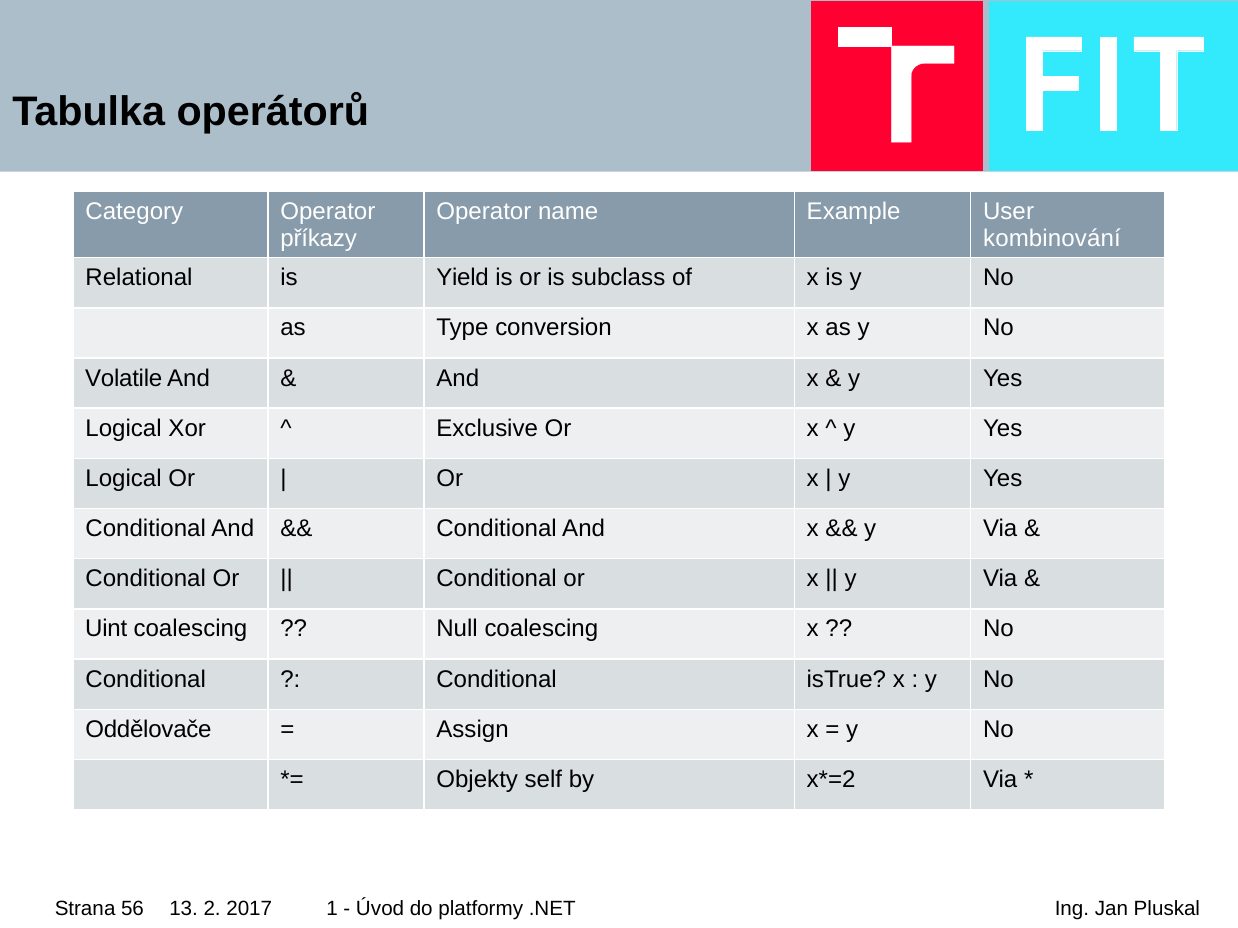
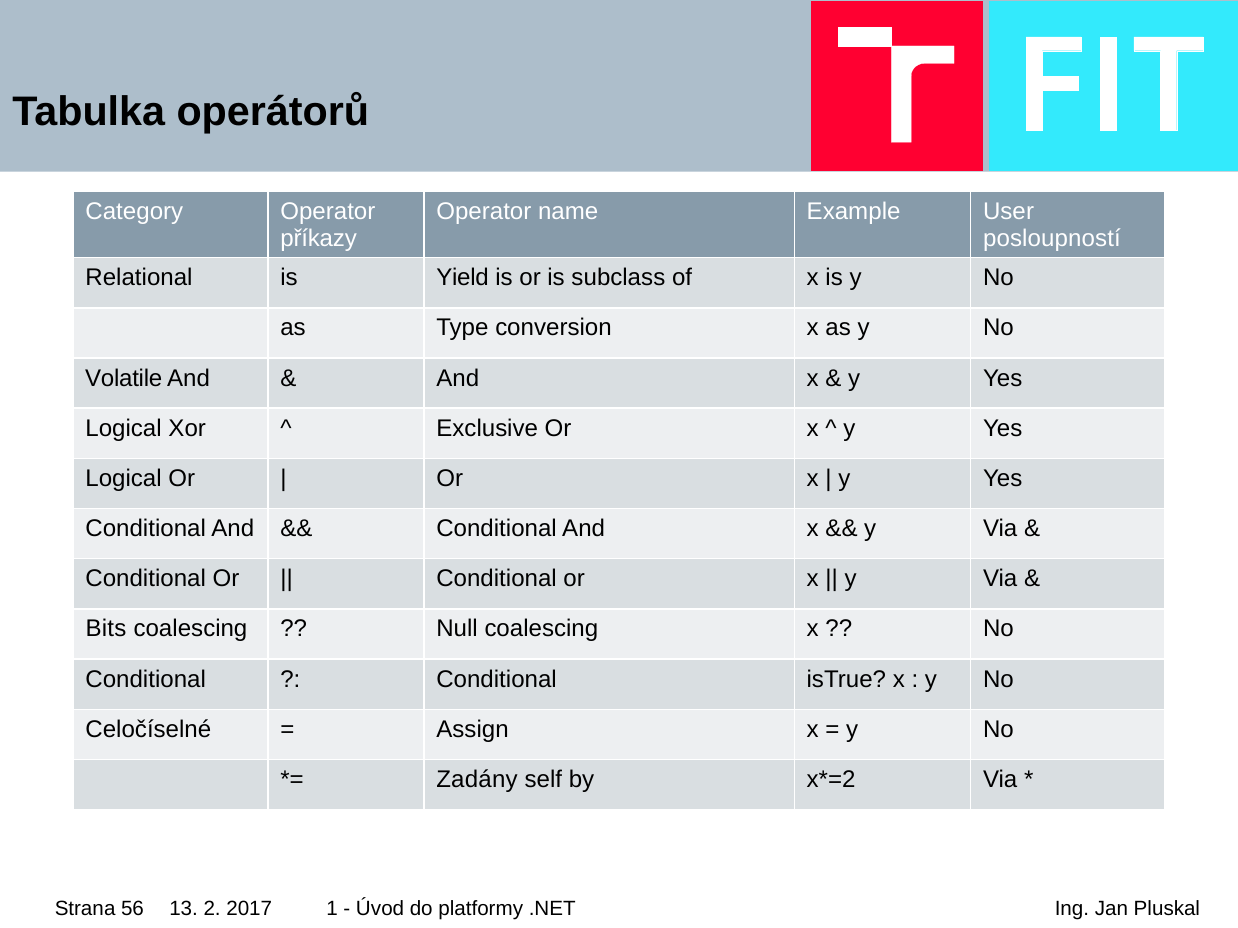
kombinování: kombinování -> posloupností
Uint: Uint -> Bits
Oddělovače: Oddělovače -> Celočíselné
Objekty: Objekty -> Zadány
